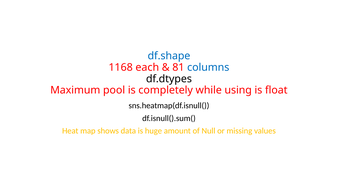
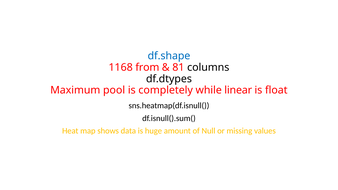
each: each -> from
columns colour: blue -> black
using: using -> linear
